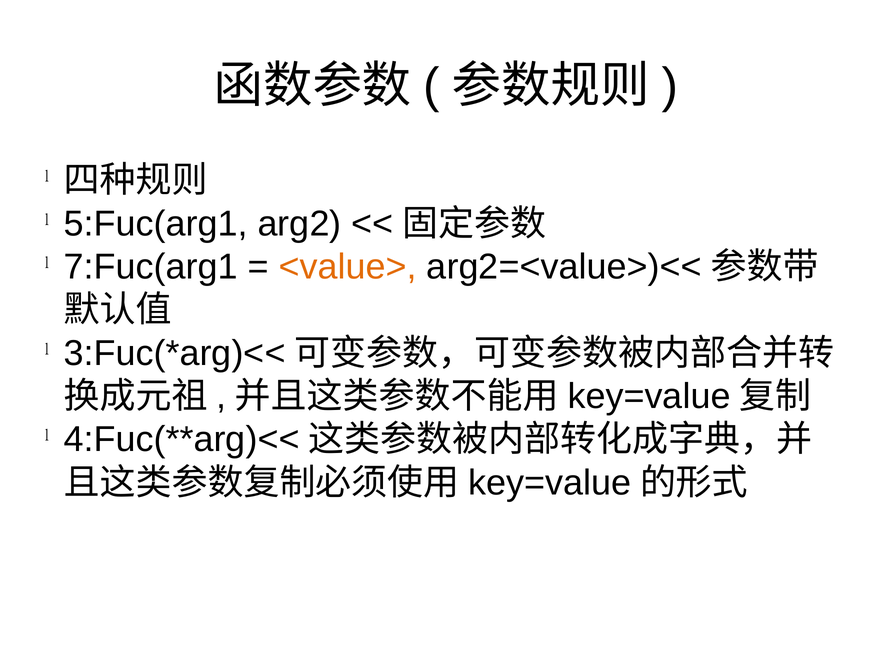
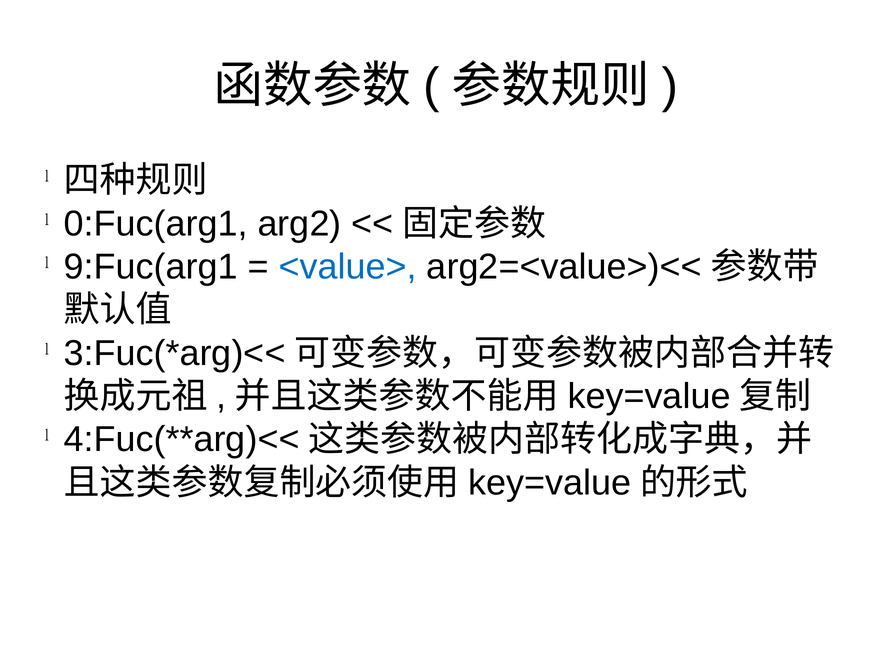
5:Fuc(arg1: 5:Fuc(arg1 -> 0:Fuc(arg1
7:Fuc(arg1: 7:Fuc(arg1 -> 9:Fuc(arg1
<value> colour: orange -> blue
